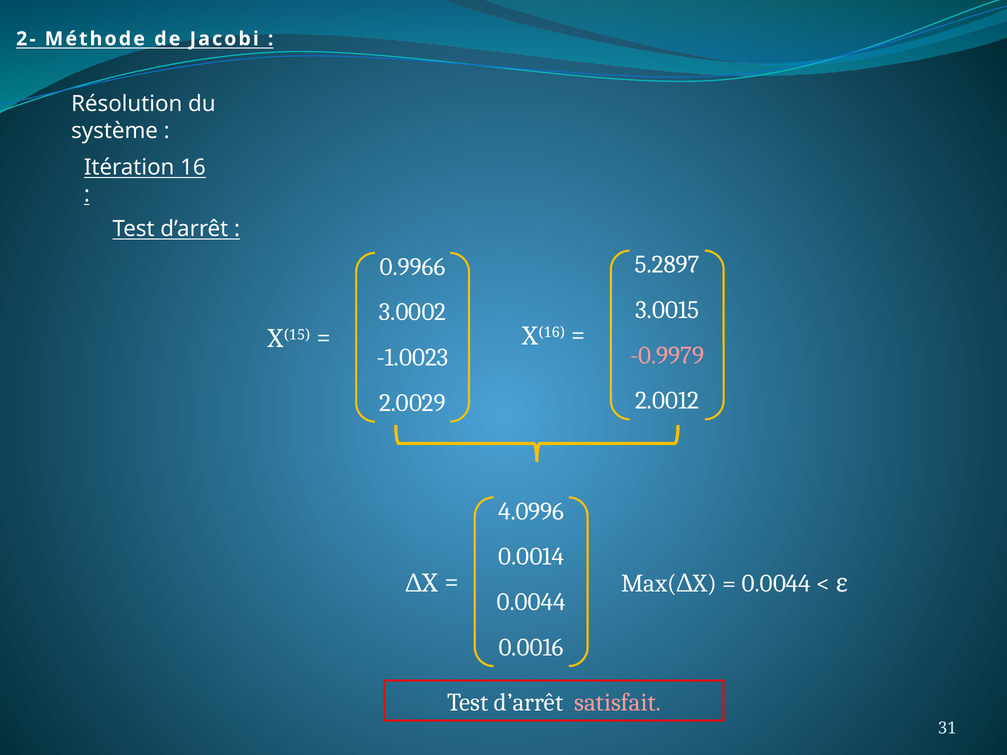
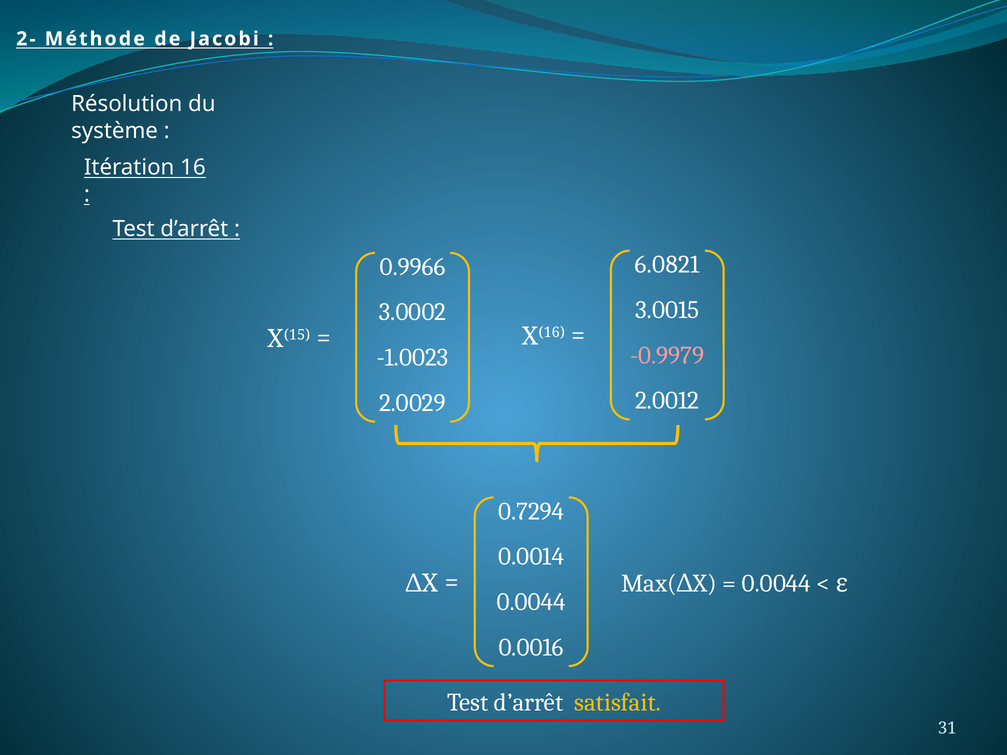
5.2897: 5.2897 -> 6.0821
4.0996: 4.0996 -> 0.7294
satisfait colour: pink -> yellow
